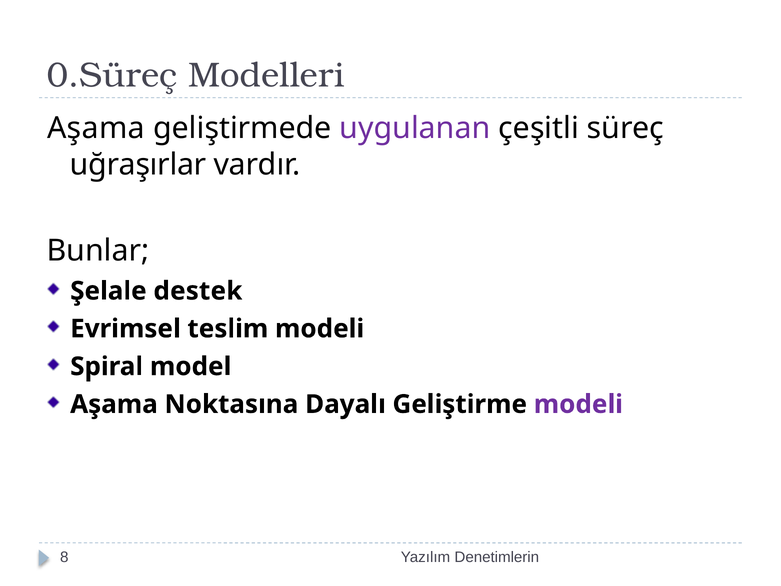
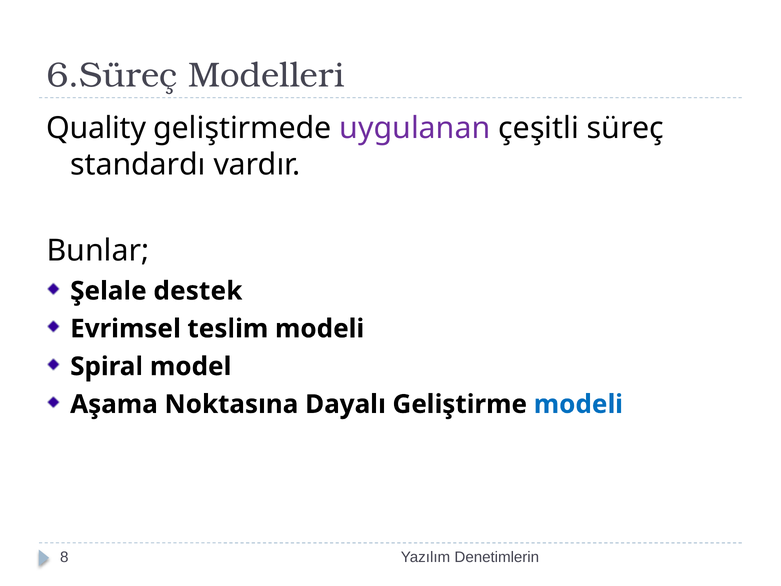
0.Süreç: 0.Süreç -> 6.Süreç
Aşama at (96, 128): Aşama -> Quality
uğraşırlar: uğraşırlar -> standardı
modeli at (578, 404) colour: purple -> blue
